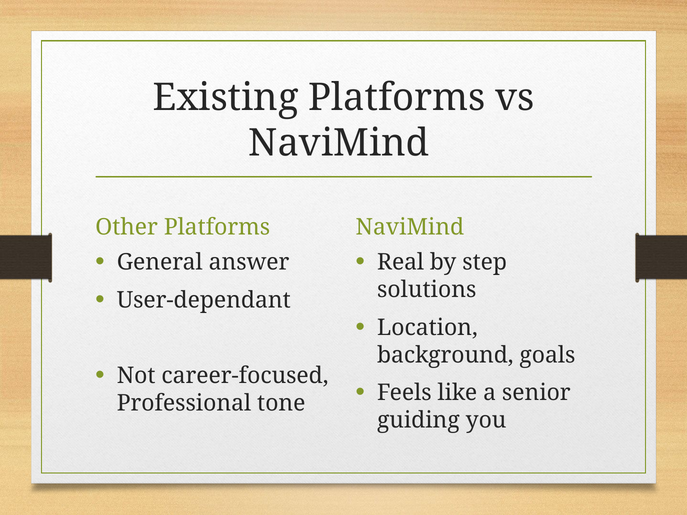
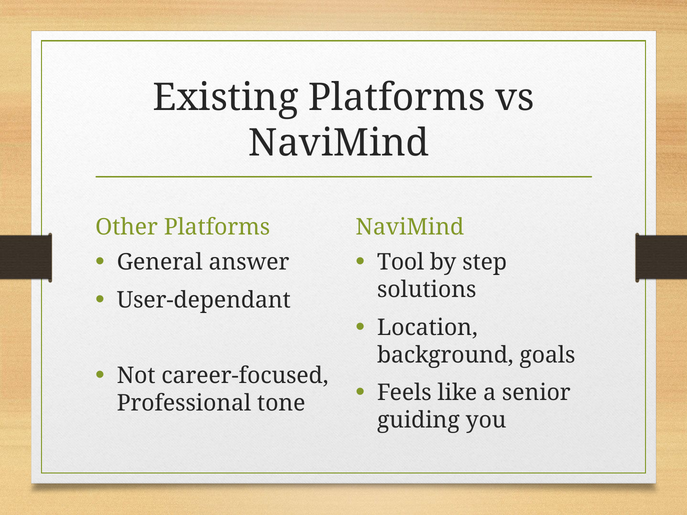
Real: Real -> Tool
